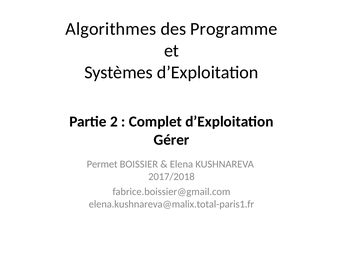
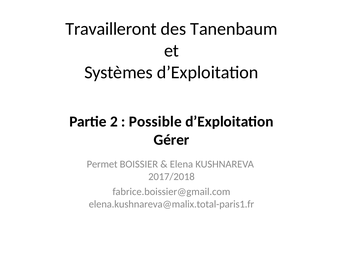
Algorithmes: Algorithmes -> Travailleront
Programme: Programme -> Tanenbaum
Complet: Complet -> Possible
